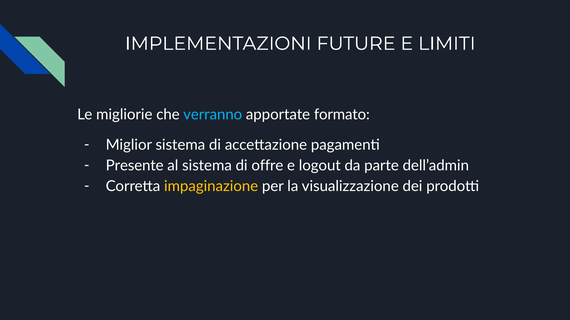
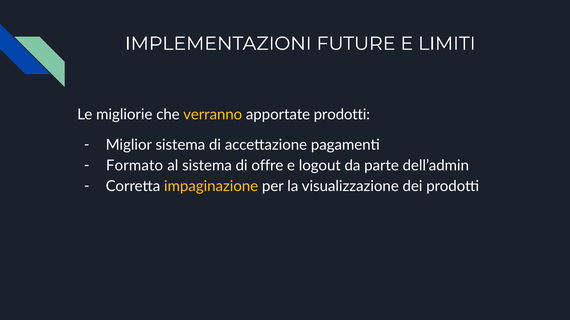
verranno colour: light blue -> yellow
apportate formato: formato -> prodotti
Presente: Presente -> Formato
